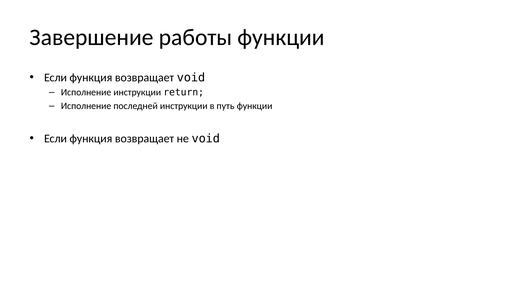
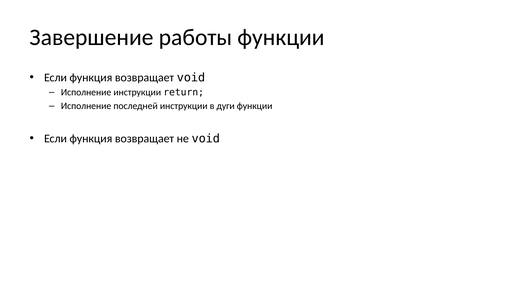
путь: путь -> дуги
